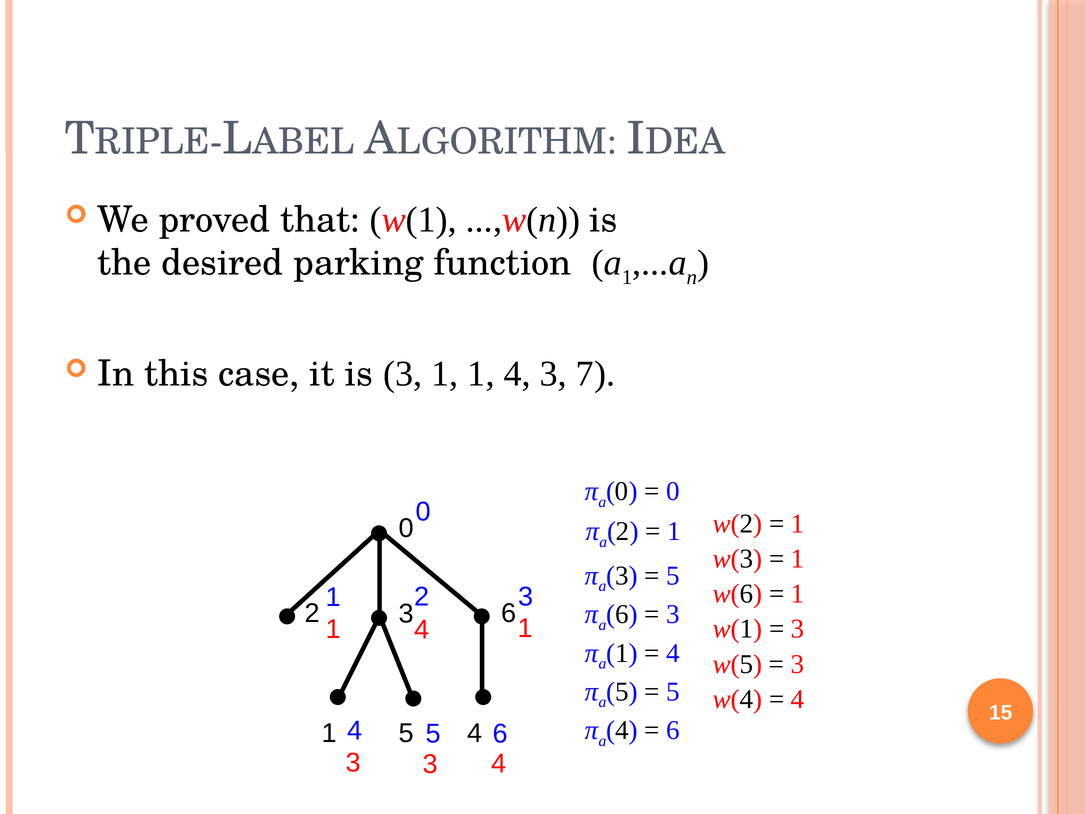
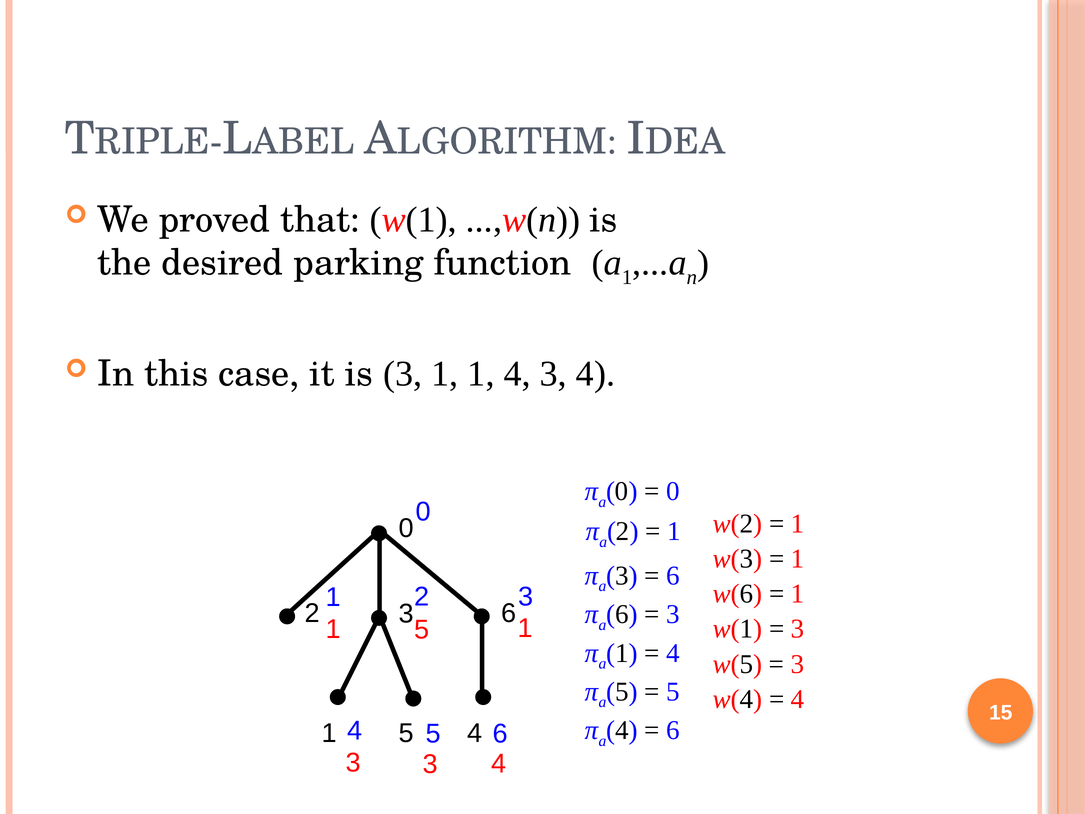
4 3 7: 7 -> 4
5 at (673, 576): 5 -> 6
4 at (422, 630): 4 -> 5
